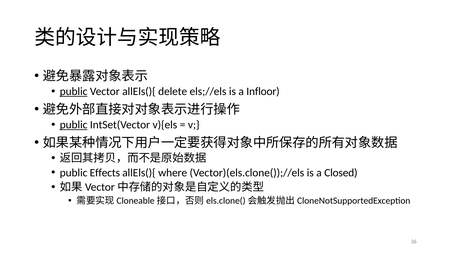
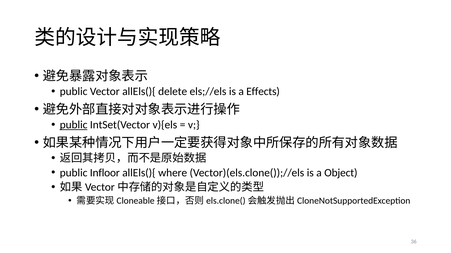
public at (74, 92) underline: present -> none
Infloor: Infloor -> Effects
Effects: Effects -> Infloor
Closed: Closed -> Object
